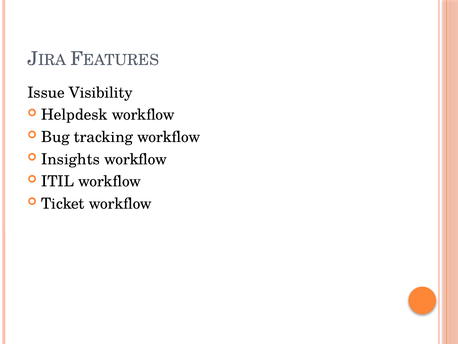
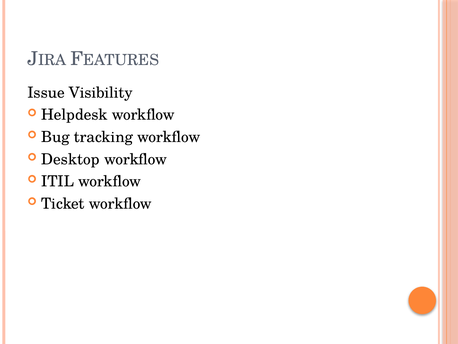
Insights: Insights -> Desktop
